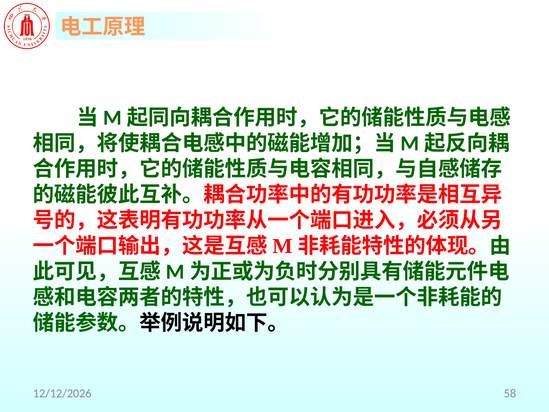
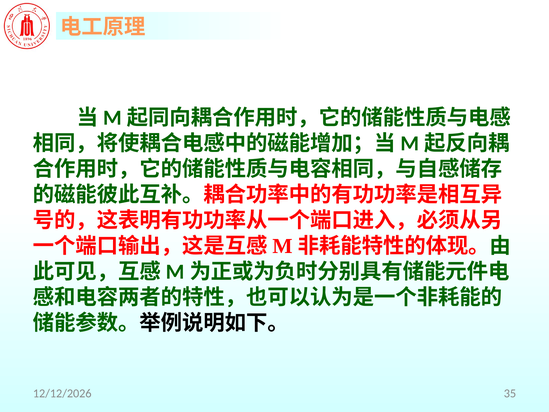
58: 58 -> 35
